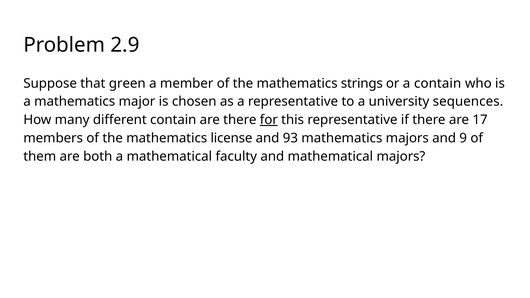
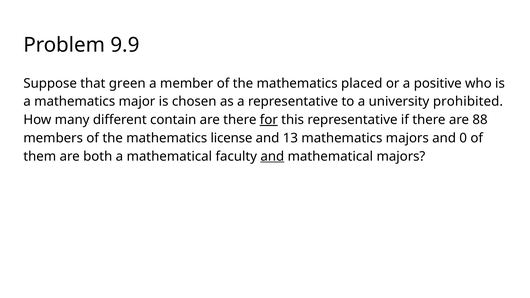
2.9: 2.9 -> 9.9
strings: strings -> placed
a contain: contain -> positive
sequences: sequences -> prohibited
17: 17 -> 88
93: 93 -> 13
9: 9 -> 0
and at (272, 156) underline: none -> present
